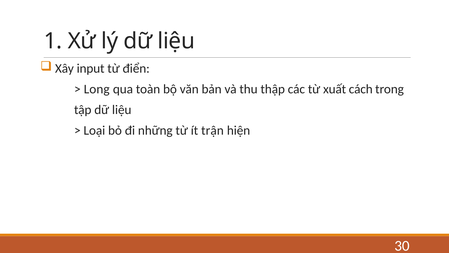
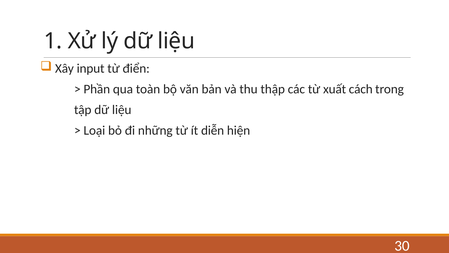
Long: Long -> Phần
trận: trận -> diễn
